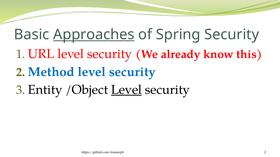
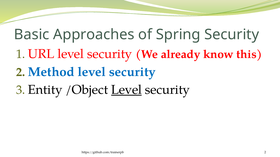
Approaches underline: present -> none
